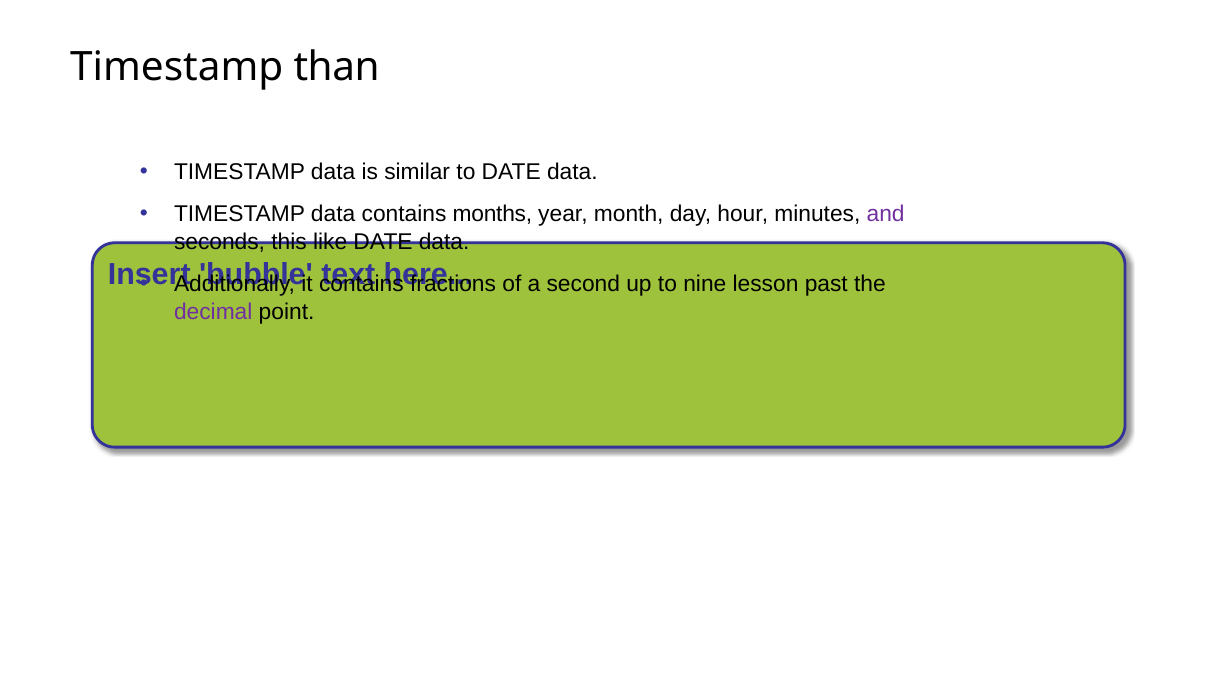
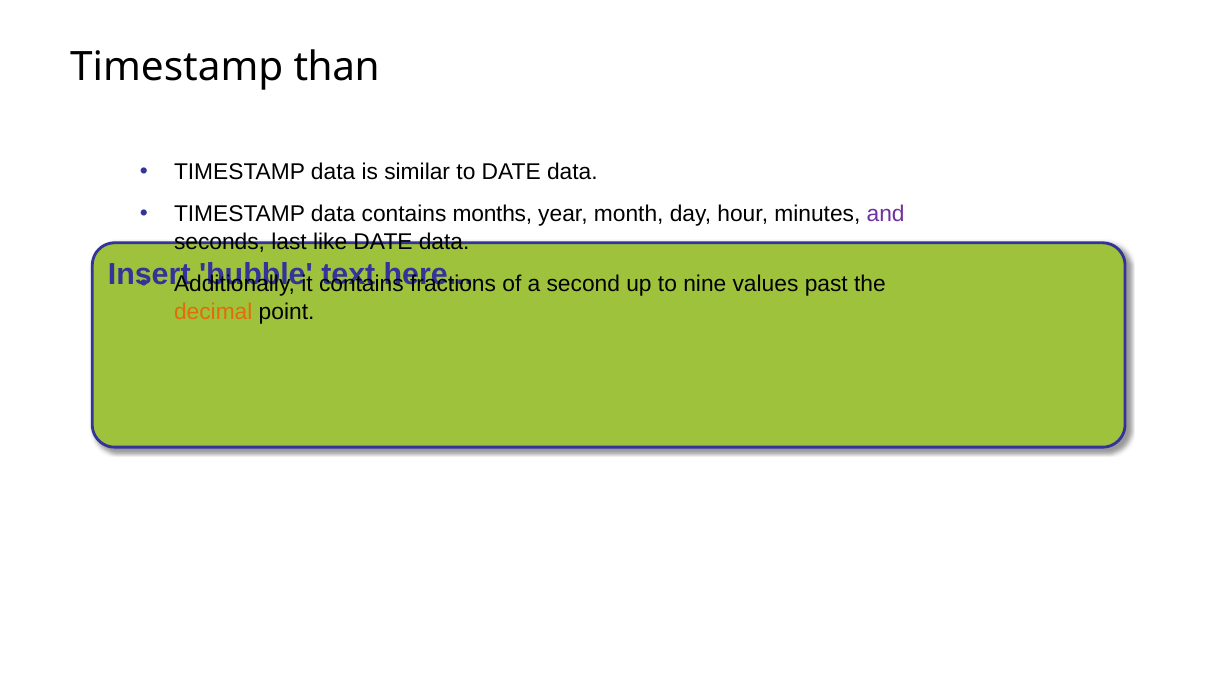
this: this -> last
lesson: lesson -> values
decimal colour: purple -> orange
